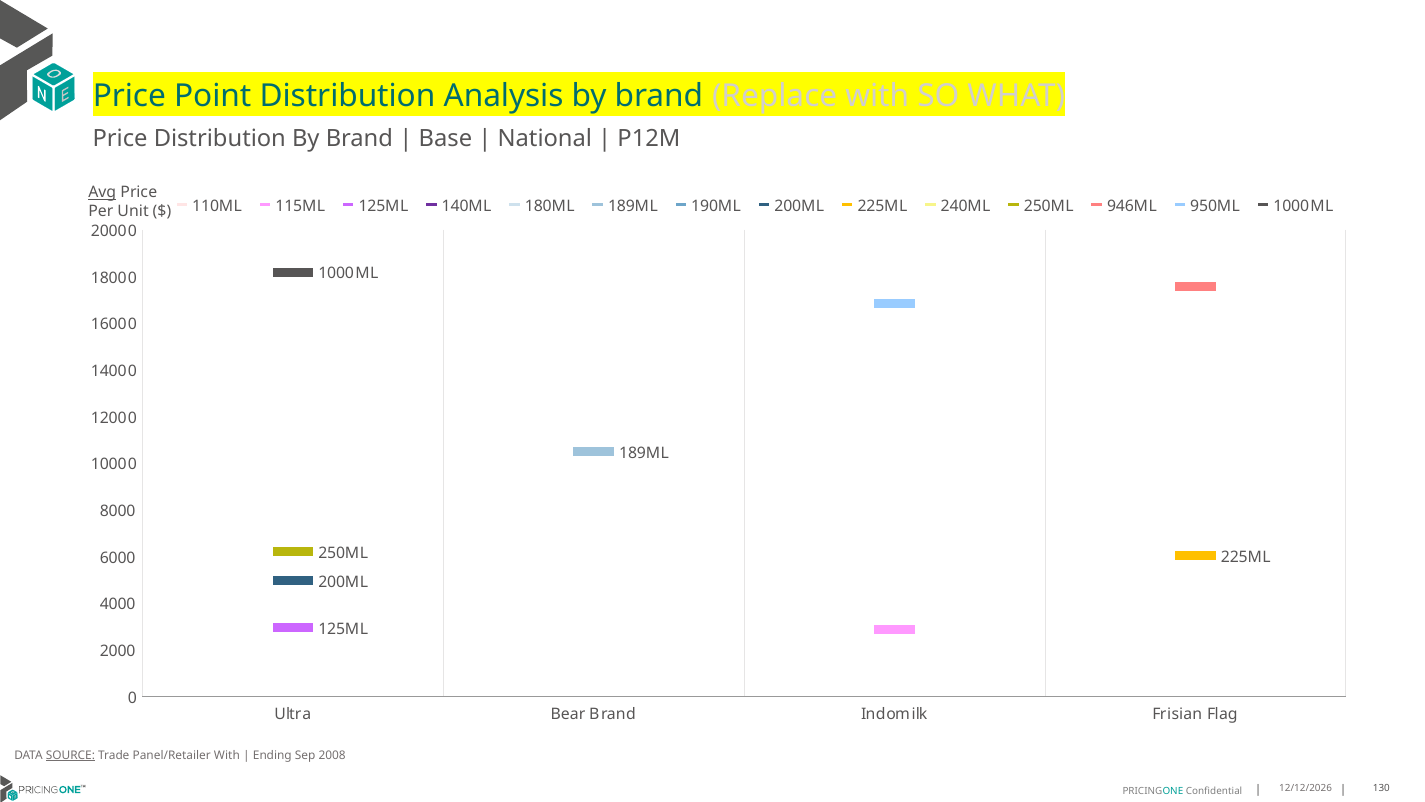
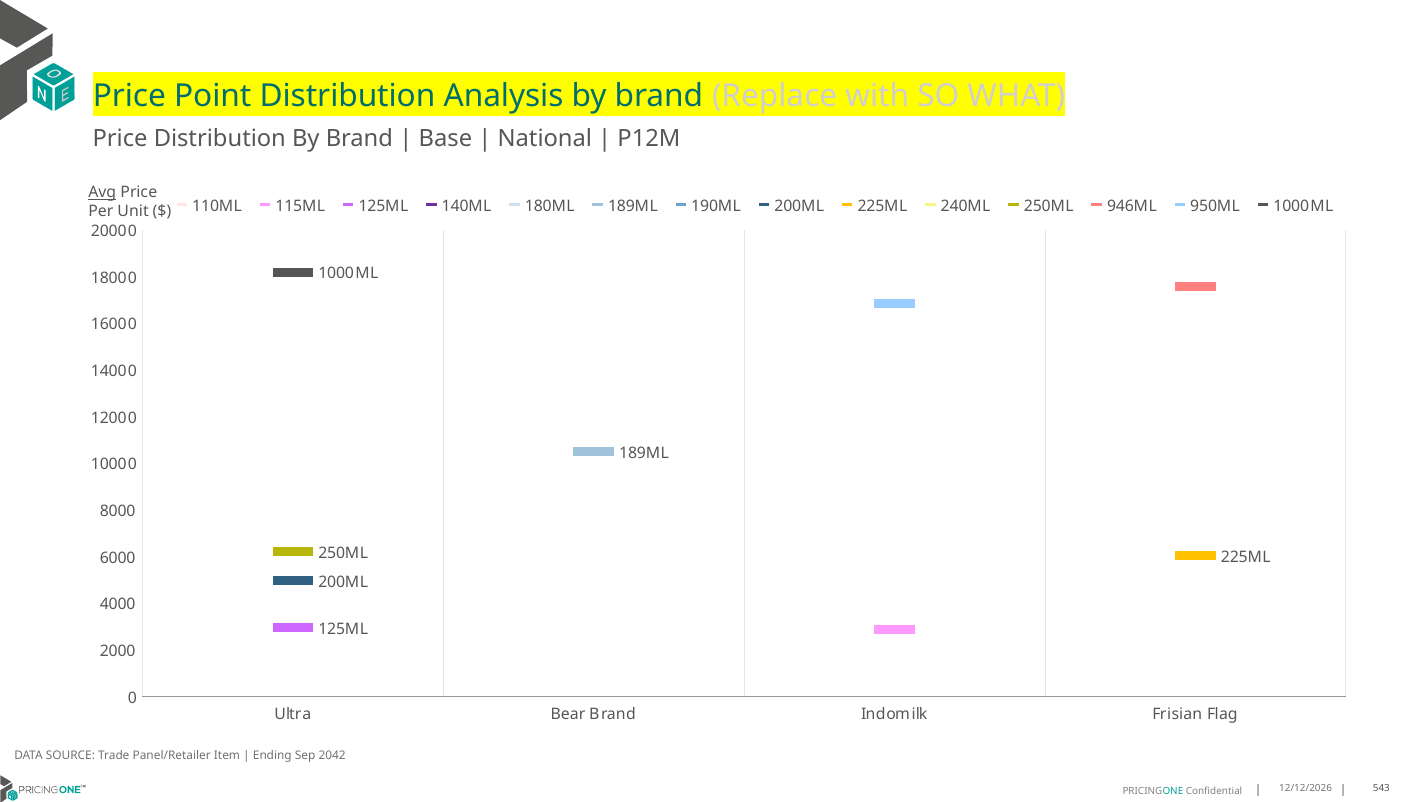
SOURCE underline: present -> none
Panel/Retailer With: With -> Item
2008: 2008 -> 2042
130: 130 -> 543
